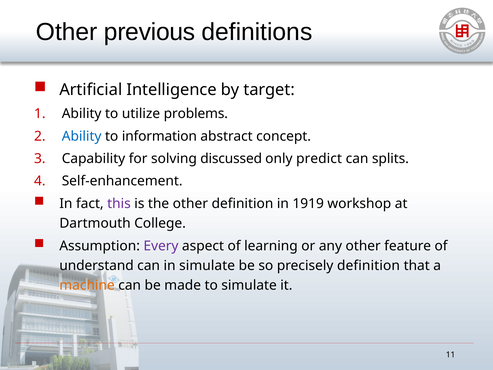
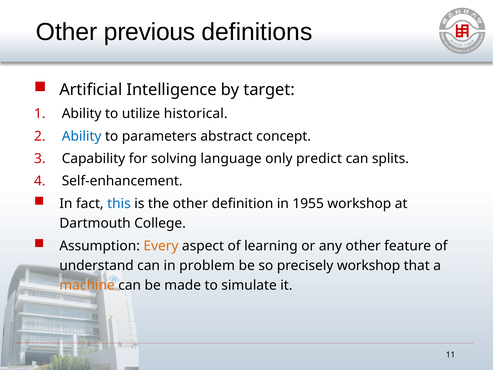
problems: problems -> historical
information: information -> parameters
discussed: discussed -> language
this colour: purple -> blue
1919: 1919 -> 1955
Every colour: purple -> orange
in simulate: simulate -> problem
precisely definition: definition -> workshop
